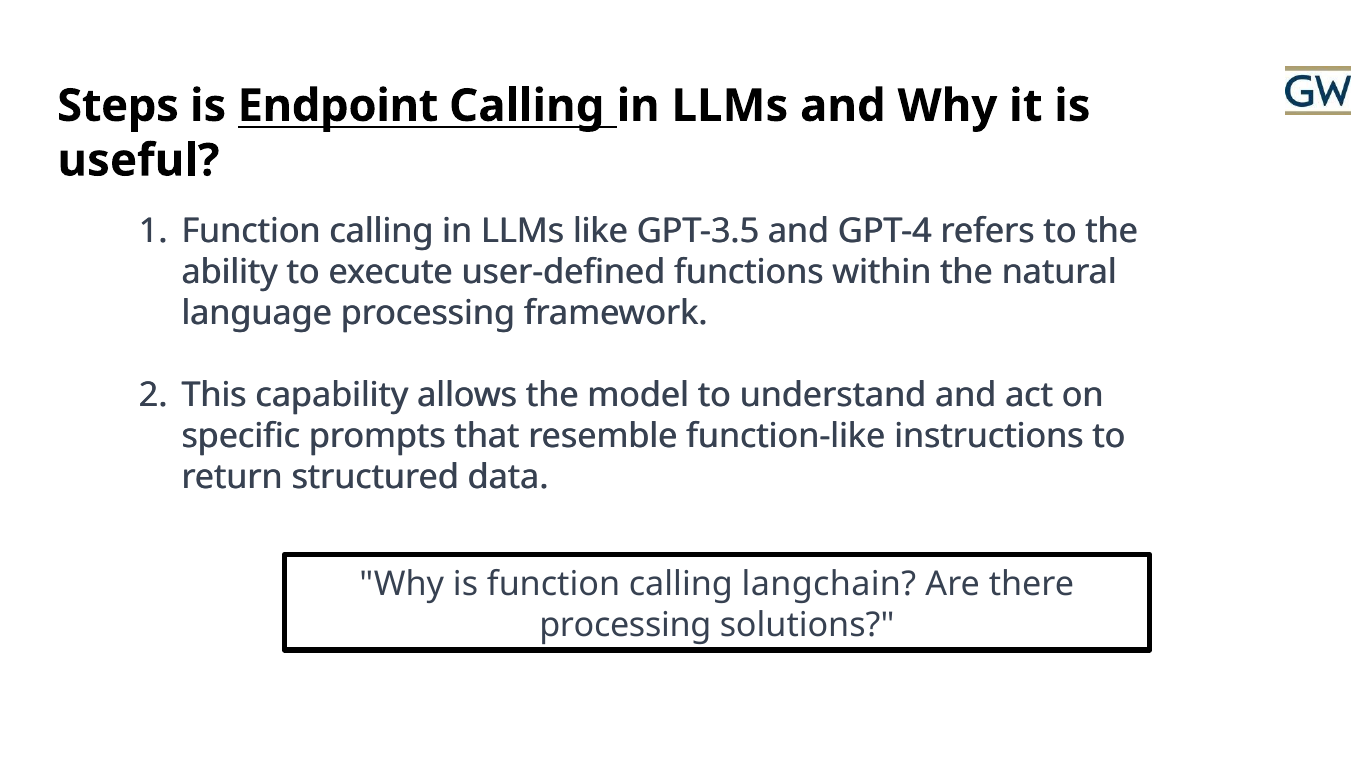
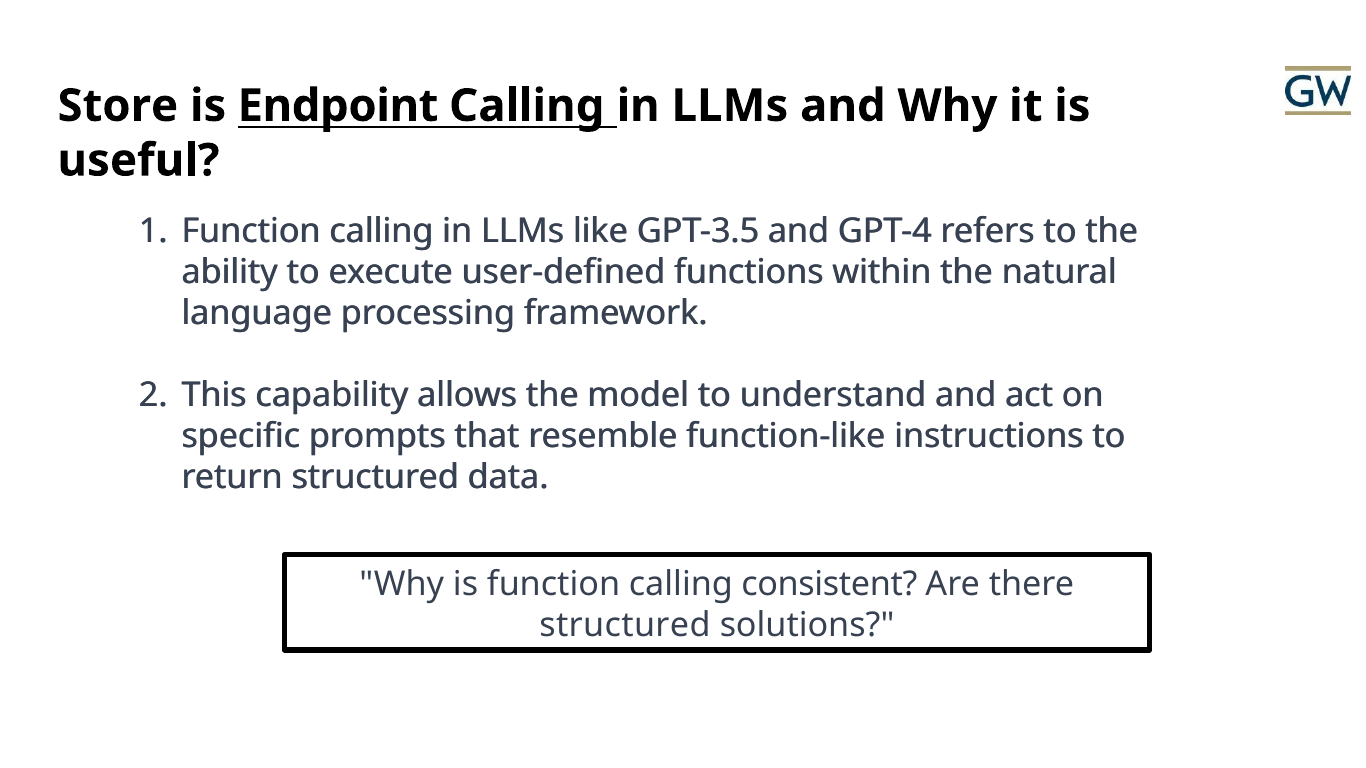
Steps: Steps -> Store
langchain: langchain -> consistent
processing at (625, 625): processing -> structured
